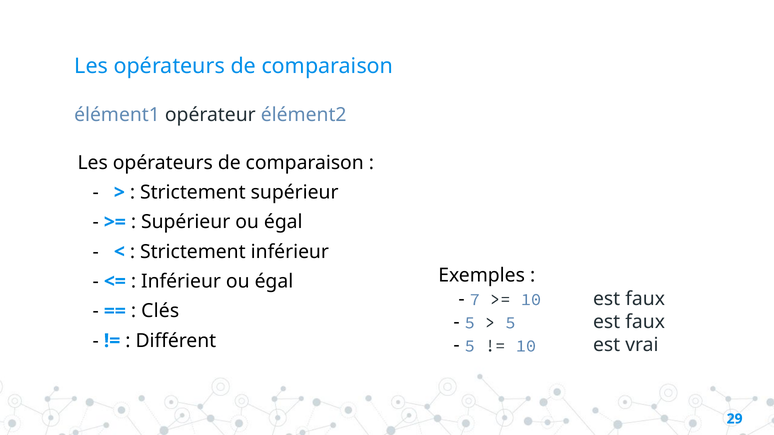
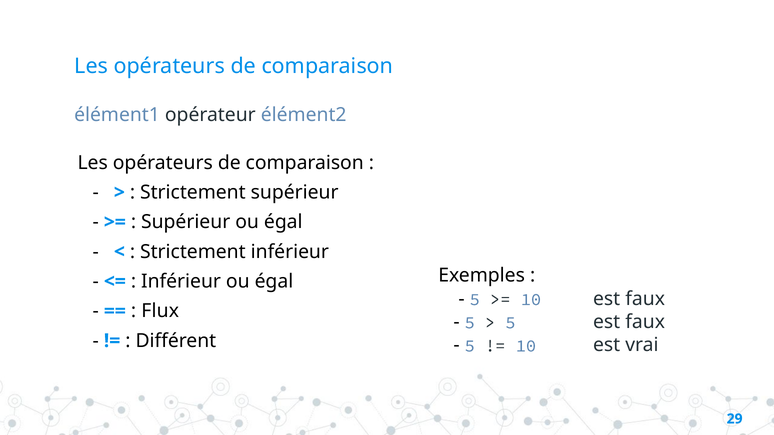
7 at (475, 300): 7 -> 5
Clés: Clés -> Flux
